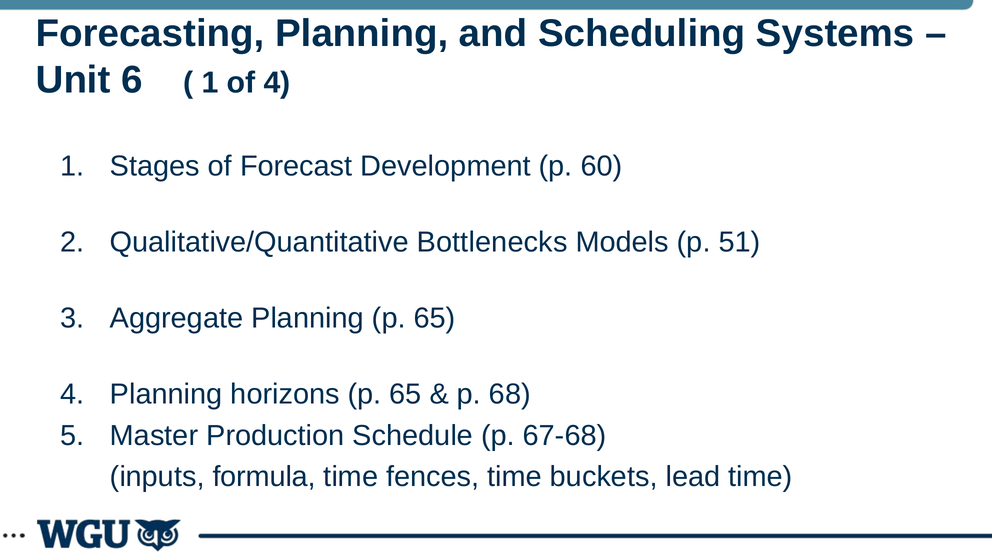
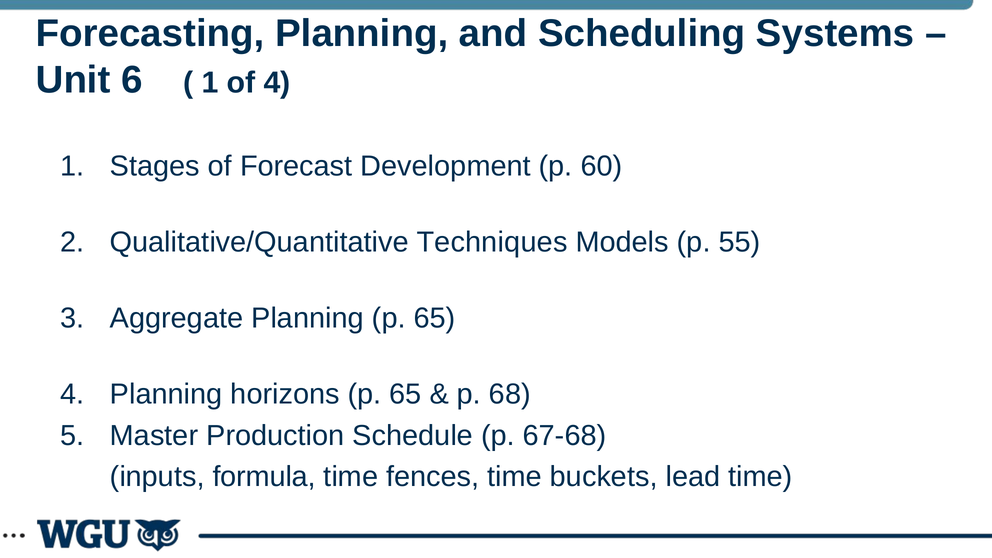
Bottlenecks: Bottlenecks -> Techniques
51: 51 -> 55
